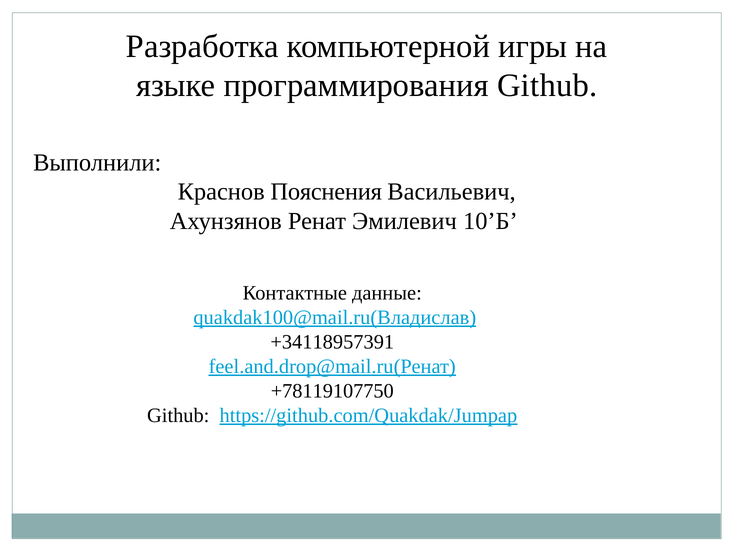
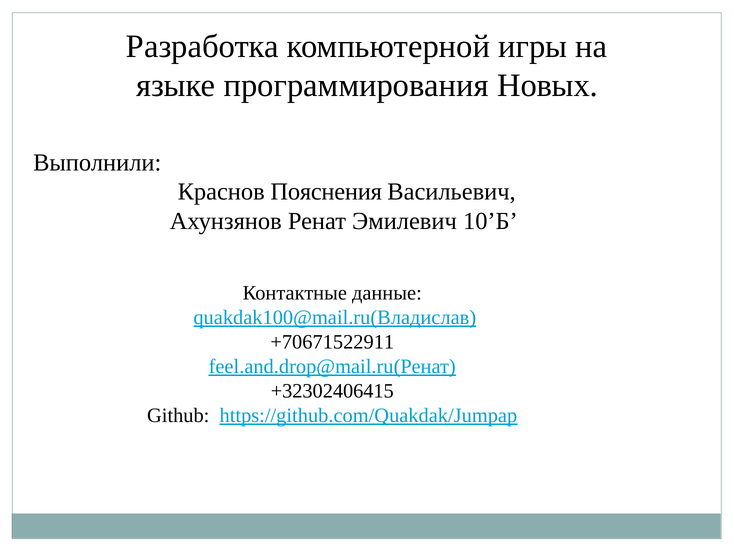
программирования Github: Github -> Новых
+34118957391: +34118957391 -> +70671522911
+78119107750: +78119107750 -> +32302406415
